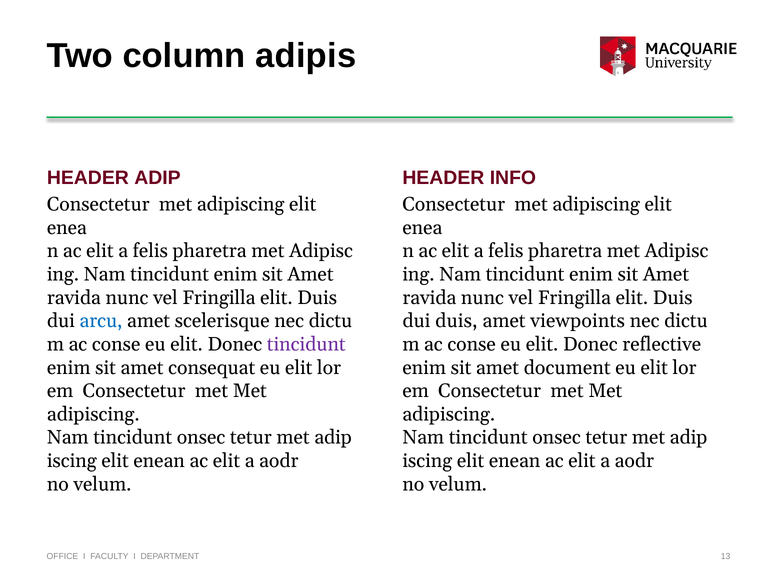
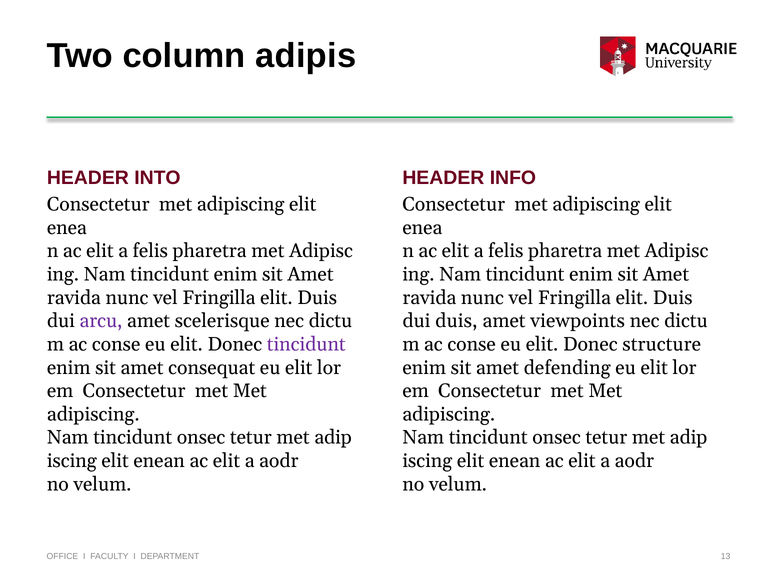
HEADER ADIP: ADIP -> INTO
arcu colour: blue -> purple
reflective: reflective -> structure
document: document -> defending
